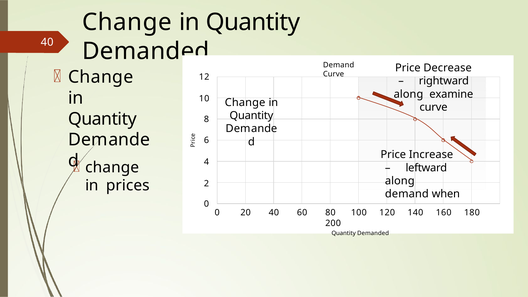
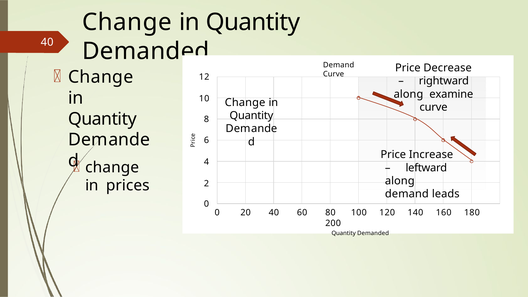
when: when -> leads
